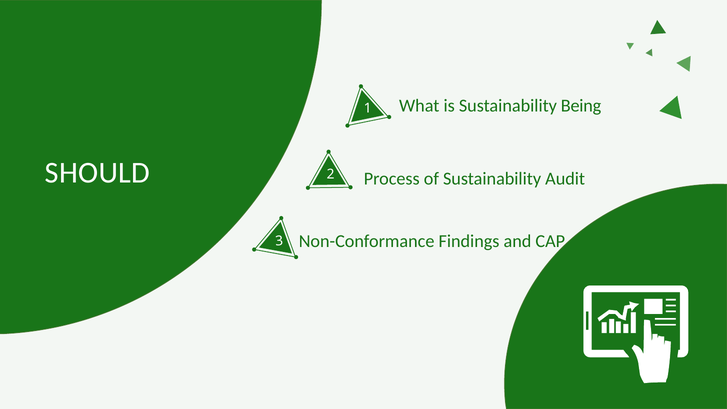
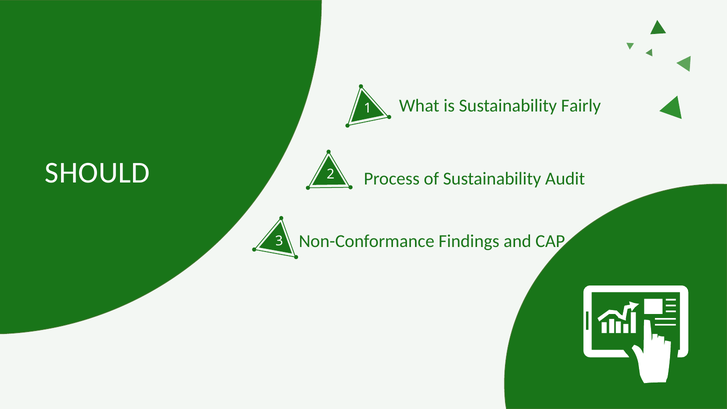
Being: Being -> Fairly
